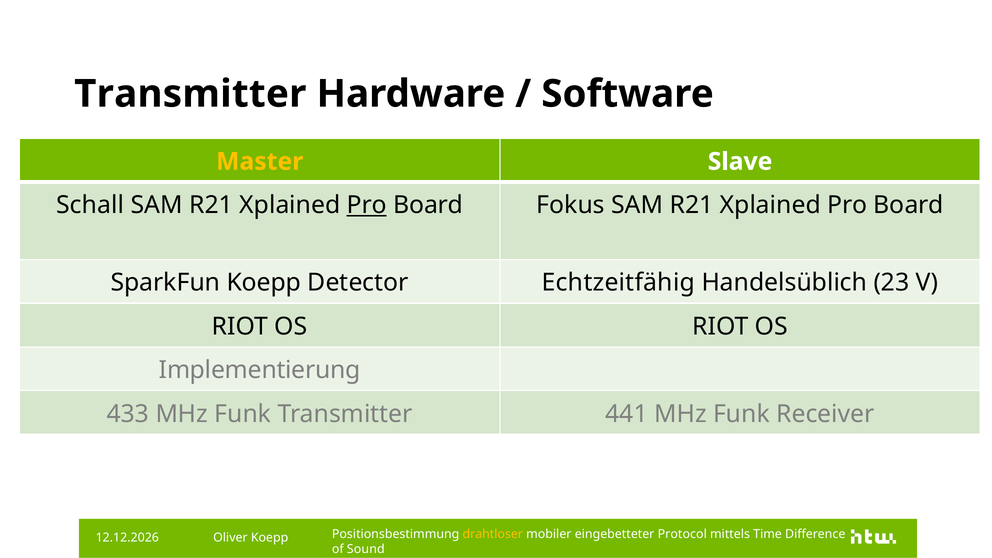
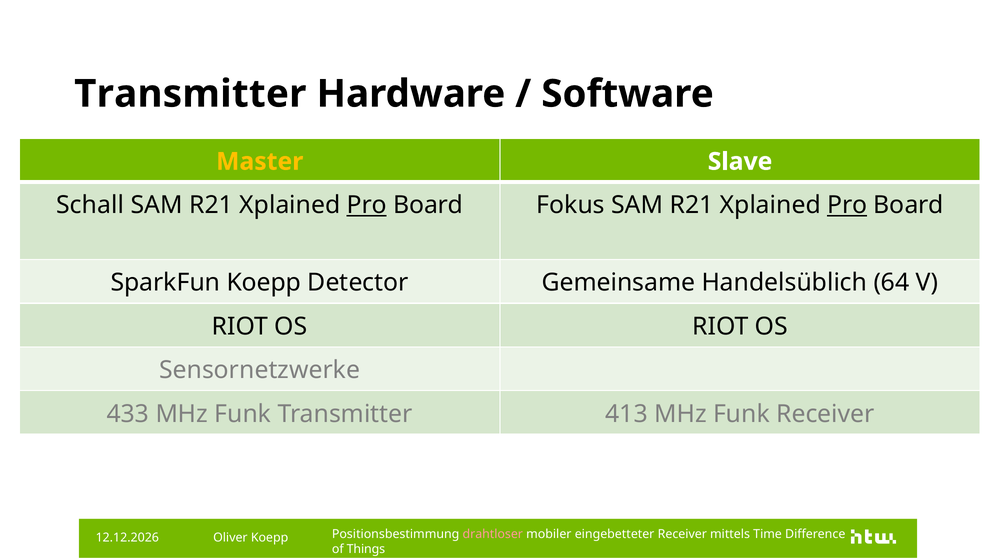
Pro at (847, 205) underline: none -> present
Echtzeitfähig: Echtzeitfähig -> Gemeinsame
23: 23 -> 64
Implementierung: Implementierung -> Sensornetzwerke
441: 441 -> 413
drahtloser colour: yellow -> pink
eingebetteter Protocol: Protocol -> Receiver
Sound: Sound -> Things
